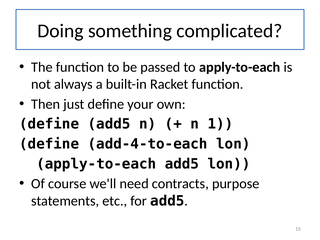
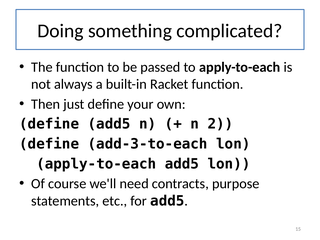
1: 1 -> 2
add-4-to-each: add-4-to-each -> add-3-to-each
